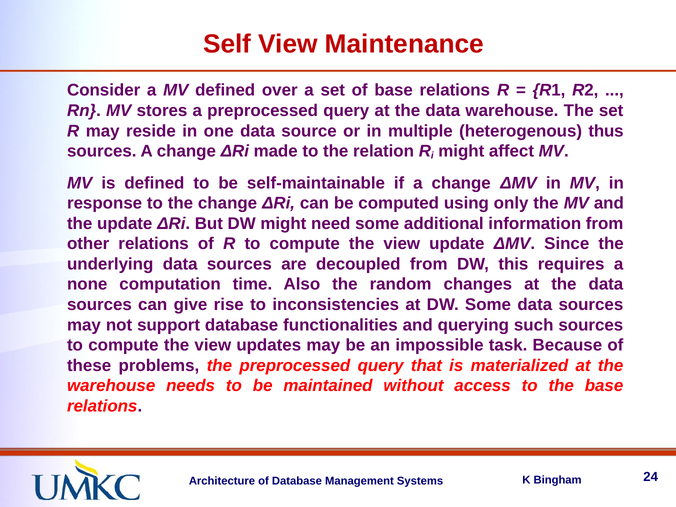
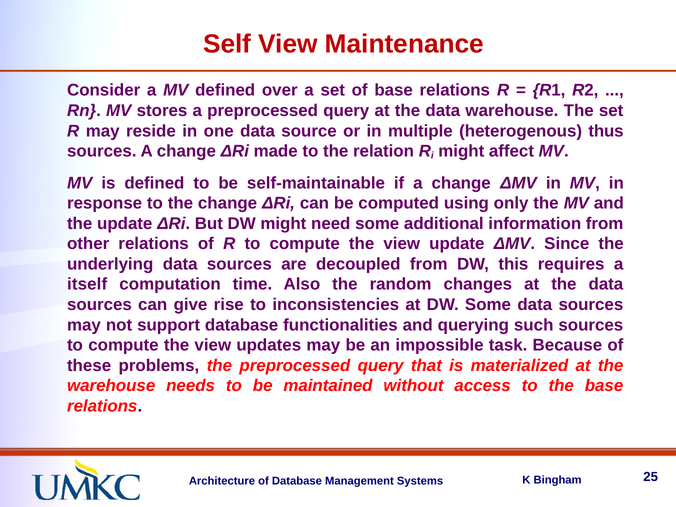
none: none -> itself
24: 24 -> 25
